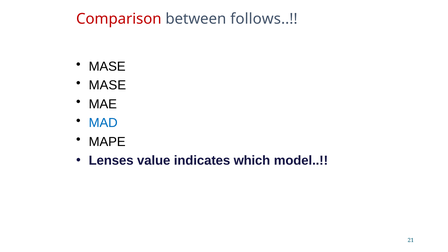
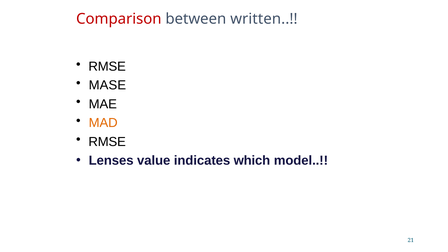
follows: follows -> written
MASE at (107, 66): MASE -> RMSE
MAD colour: blue -> orange
MAPE at (107, 142): MAPE -> RMSE
